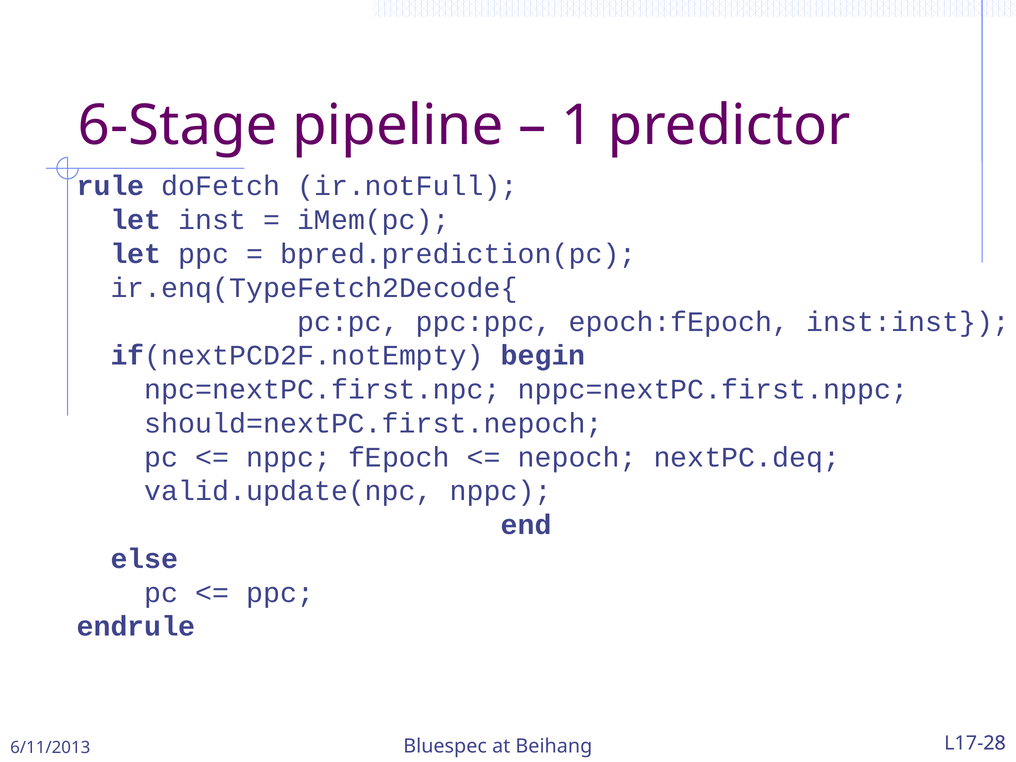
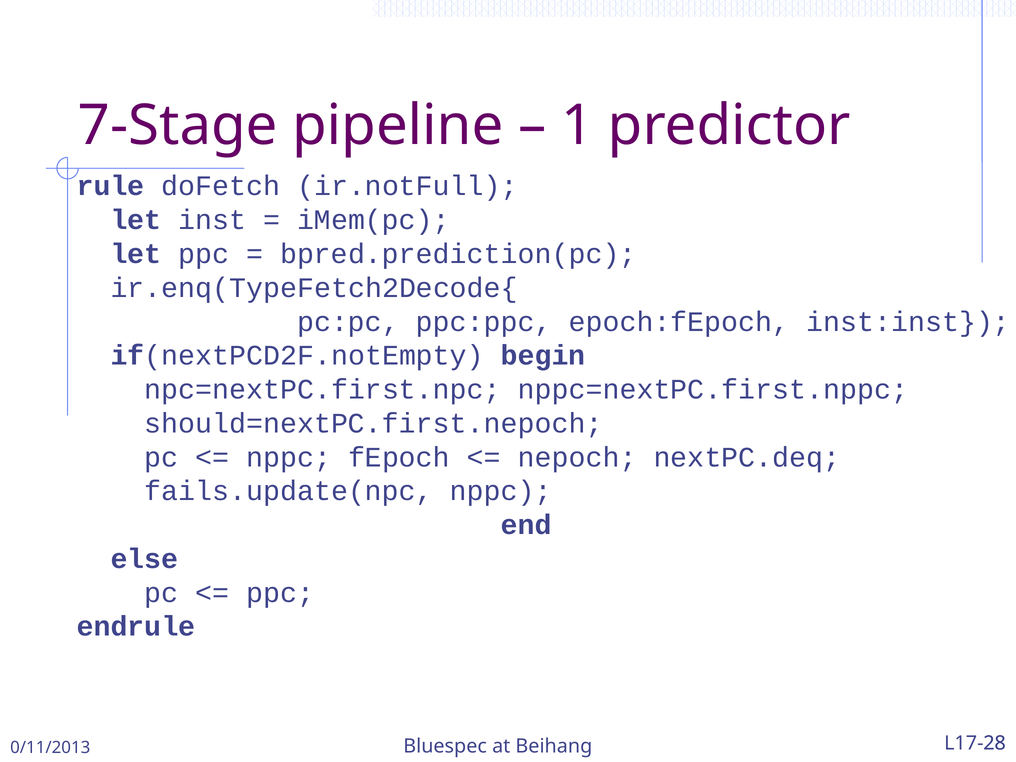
6-Stage: 6-Stage -> 7-Stage
valid.update(npc: valid.update(npc -> fails.update(npc
6/11/2013: 6/11/2013 -> 0/11/2013
